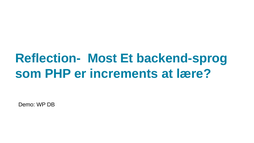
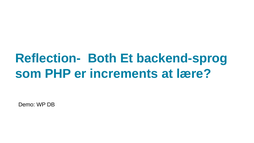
Most: Most -> Both
